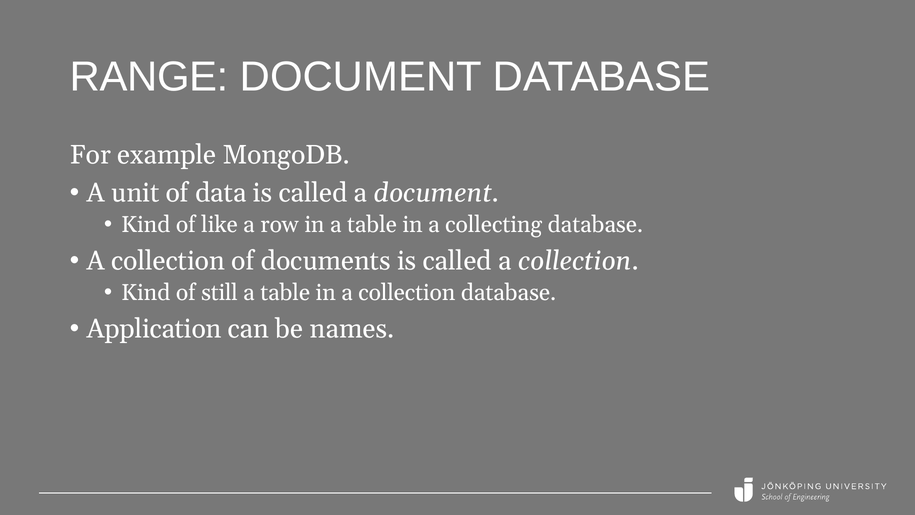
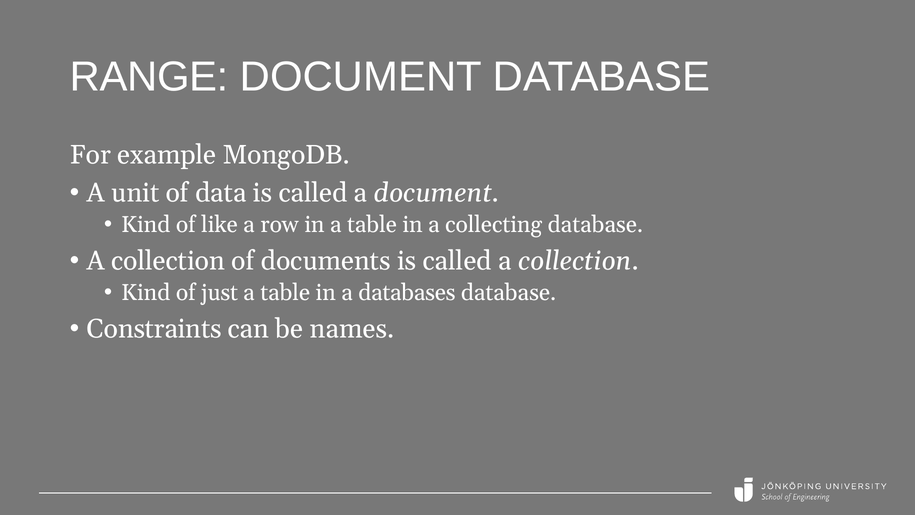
still: still -> just
in a collection: collection -> databases
Application: Application -> Constraints
